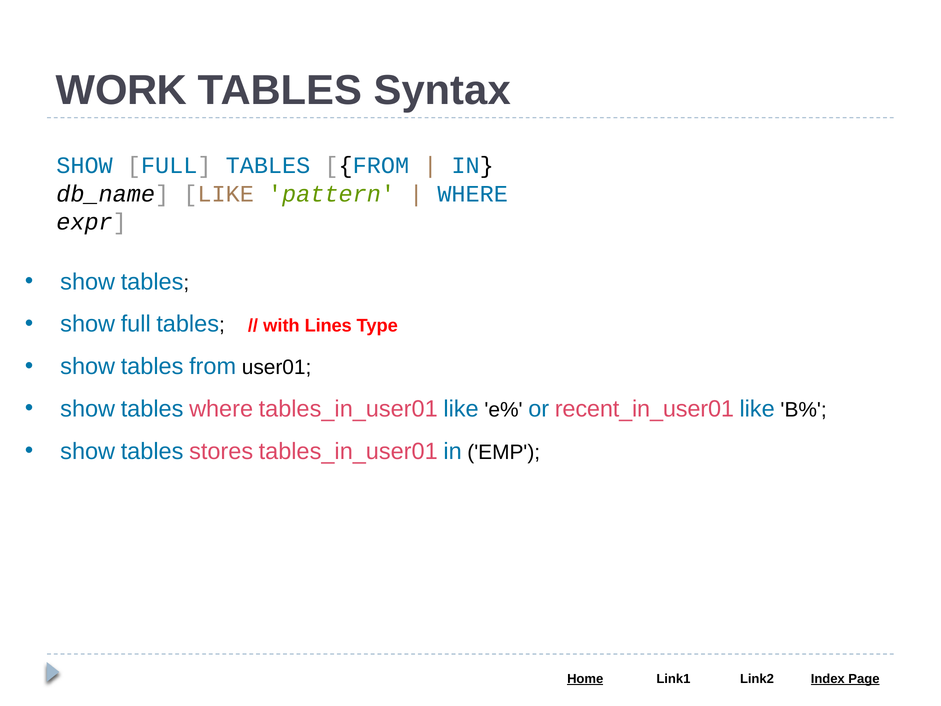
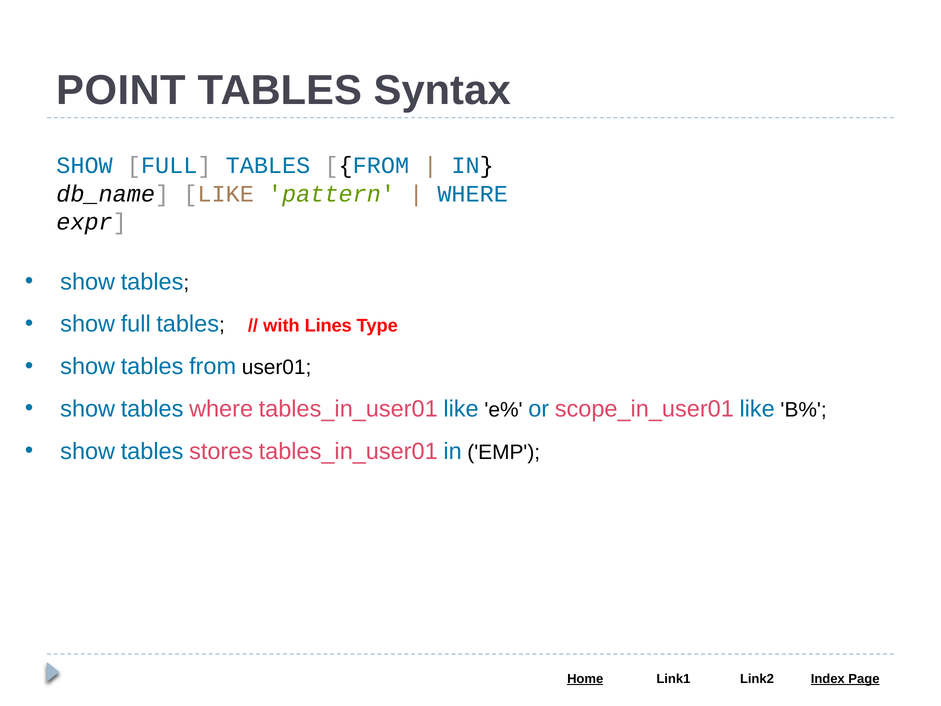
WORK: WORK -> POINT
recent_in_user01: recent_in_user01 -> scope_in_user01
